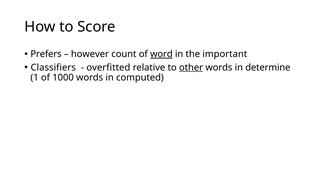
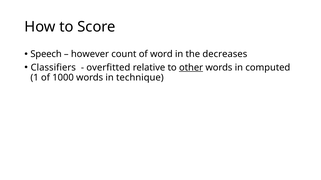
Prefers: Prefers -> Speech
word underline: present -> none
important: important -> decreases
determine: determine -> computed
computed: computed -> technique
